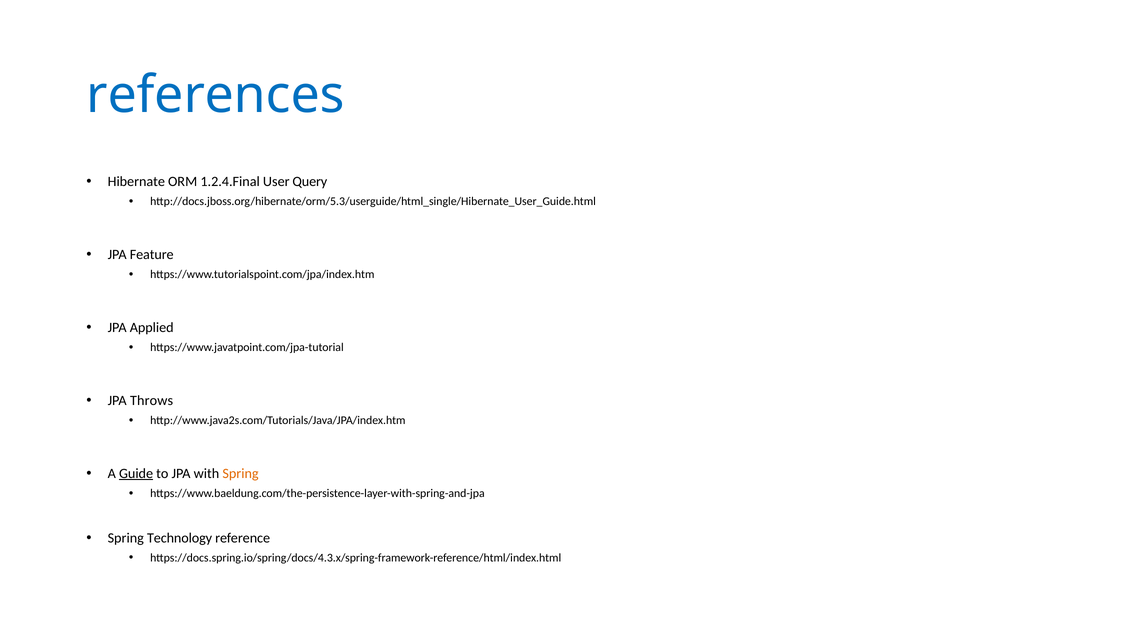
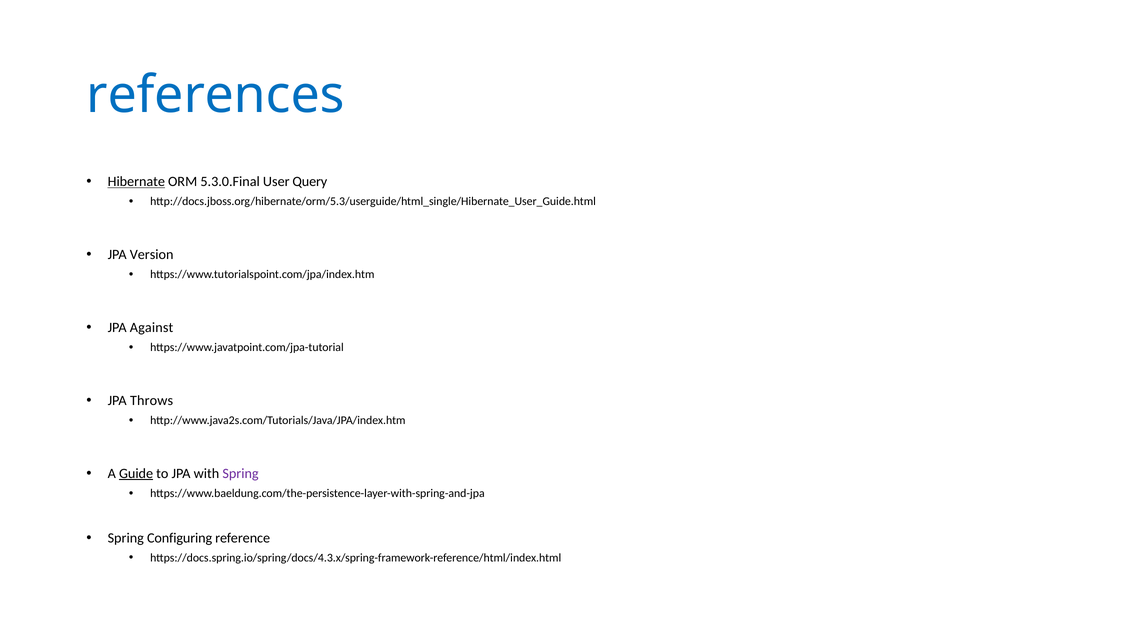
Hibernate underline: none -> present
1.2.4.Final: 1.2.4.Final -> 5.3.0.Final
Feature: Feature -> Version
Applied: Applied -> Against
Spring at (241, 473) colour: orange -> purple
Technology: Technology -> Configuring
